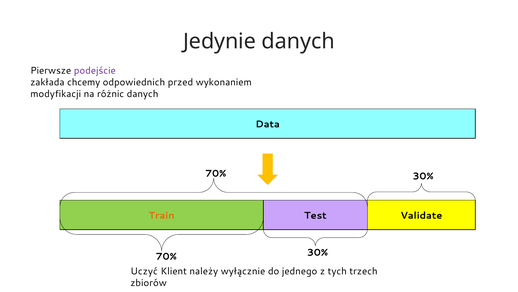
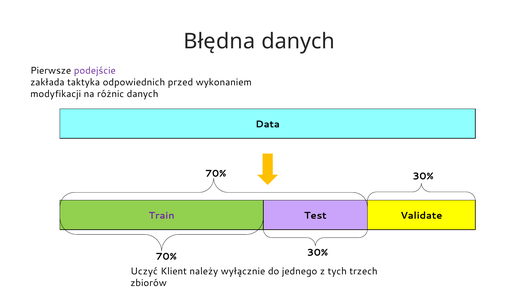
Jedynie: Jedynie -> Błędna
chcemy: chcemy -> taktyka
Train colour: orange -> purple
